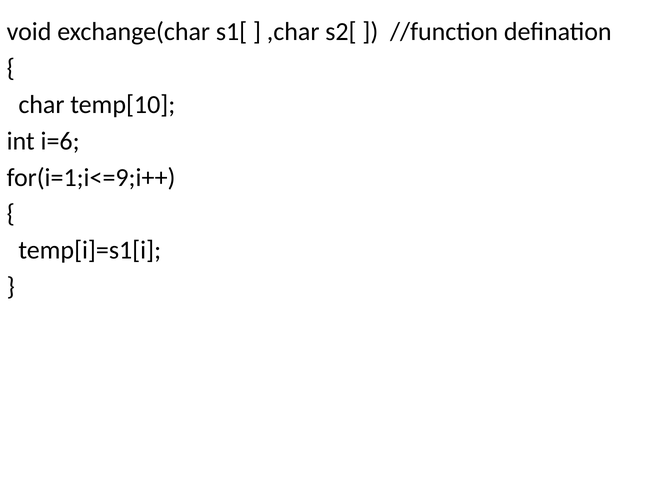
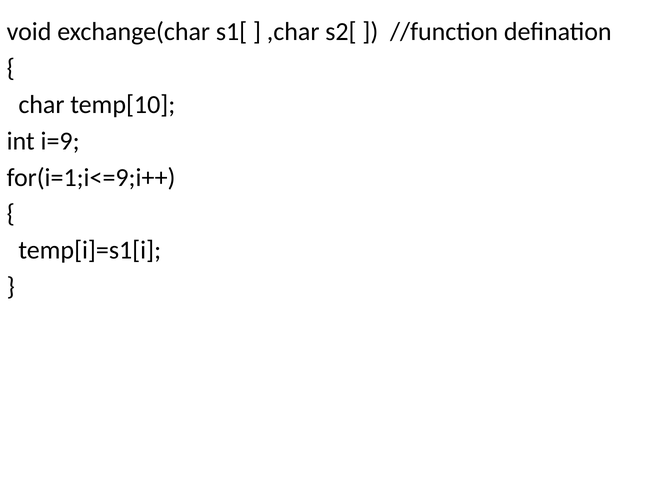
i=6: i=6 -> i=9
